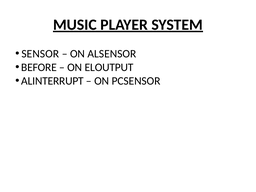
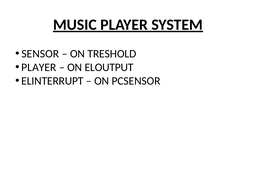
ALSENSOR: ALSENSOR -> TRESHOLD
BEFORE at (39, 67): BEFORE -> PLAYER
ALINTERRUPT: ALINTERRUPT -> ELINTERRUPT
